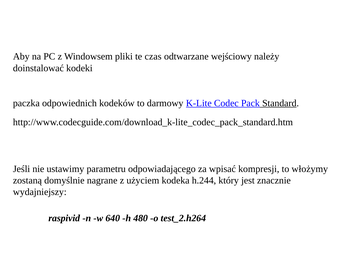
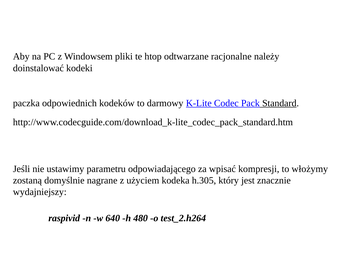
czas: czas -> htop
wejściowy: wejściowy -> racjonalne
h.244: h.244 -> h.305
